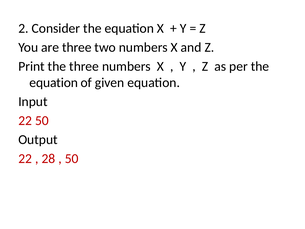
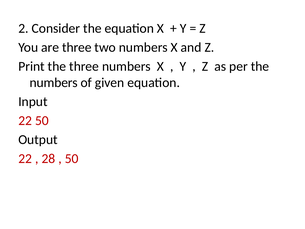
equation at (54, 83): equation -> numbers
